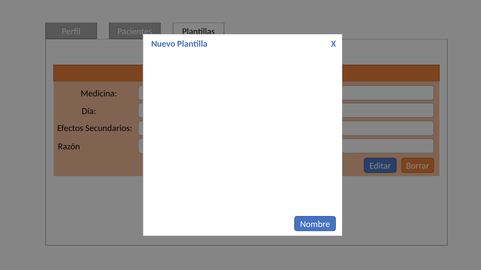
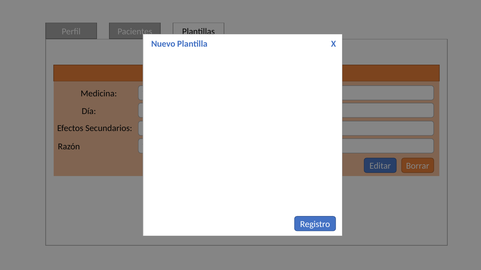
Nombre: Nombre -> Registro
